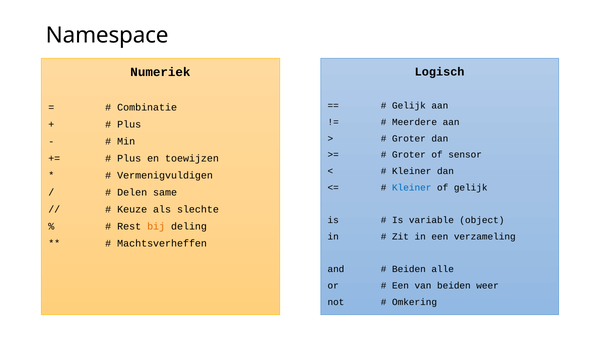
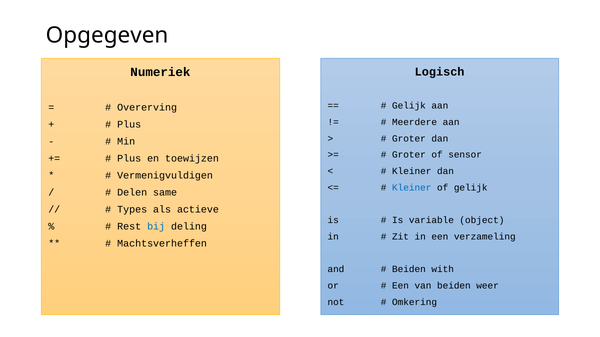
Namespace: Namespace -> Opgegeven
Combinatie: Combinatie -> Overerving
Keuze: Keuze -> Types
slechte: slechte -> actieve
bij colour: orange -> blue
alle: alle -> with
